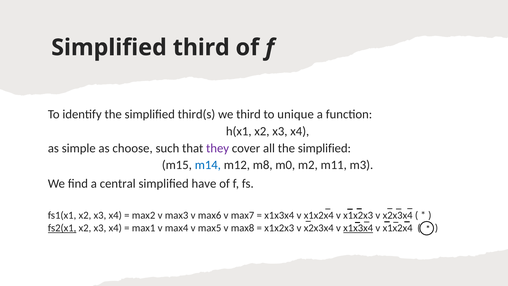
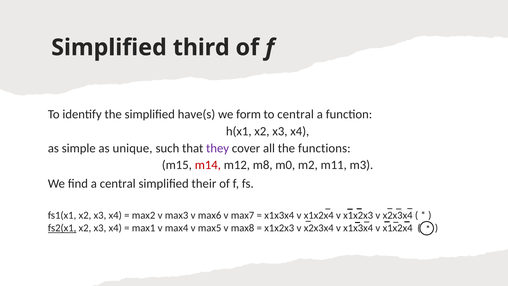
third(s: third(s -> have(s
we third: third -> form
to unique: unique -> central
choose: choose -> unique
all the simplified: simplified -> functions
m14 colour: blue -> red
have: have -> their
x1x3x4 at (358, 228) underline: present -> none
